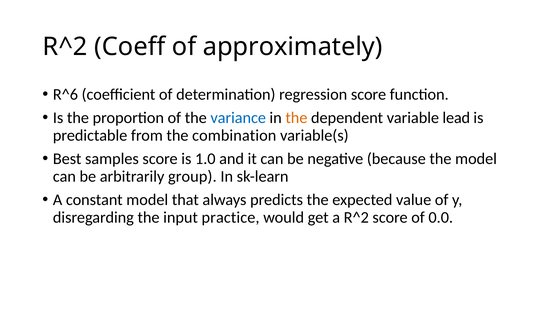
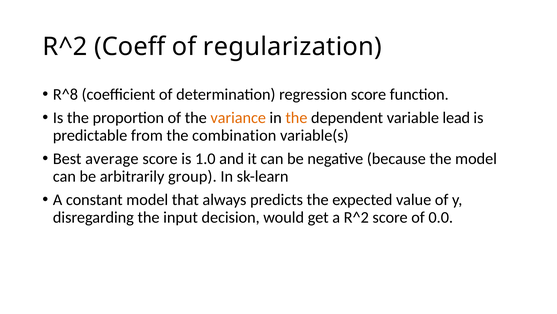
approximately: approximately -> regularization
R^6: R^6 -> R^8
variance colour: blue -> orange
samples: samples -> average
practice: practice -> decision
